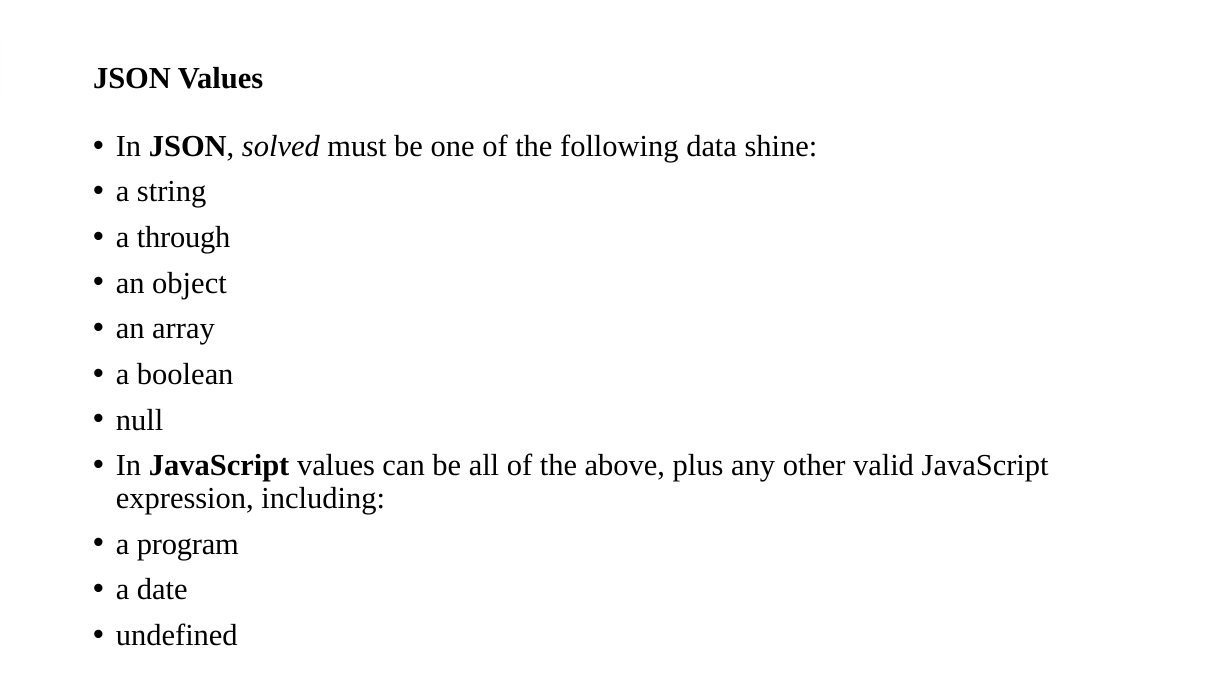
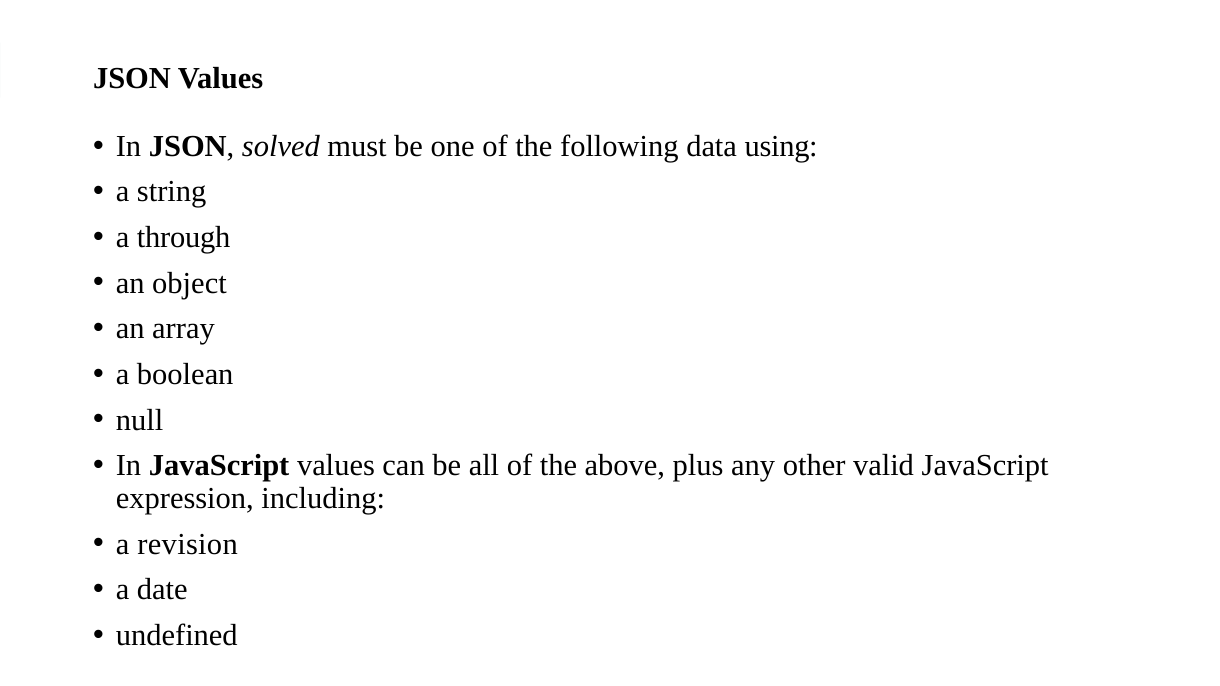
shine: shine -> using
program: program -> revision
